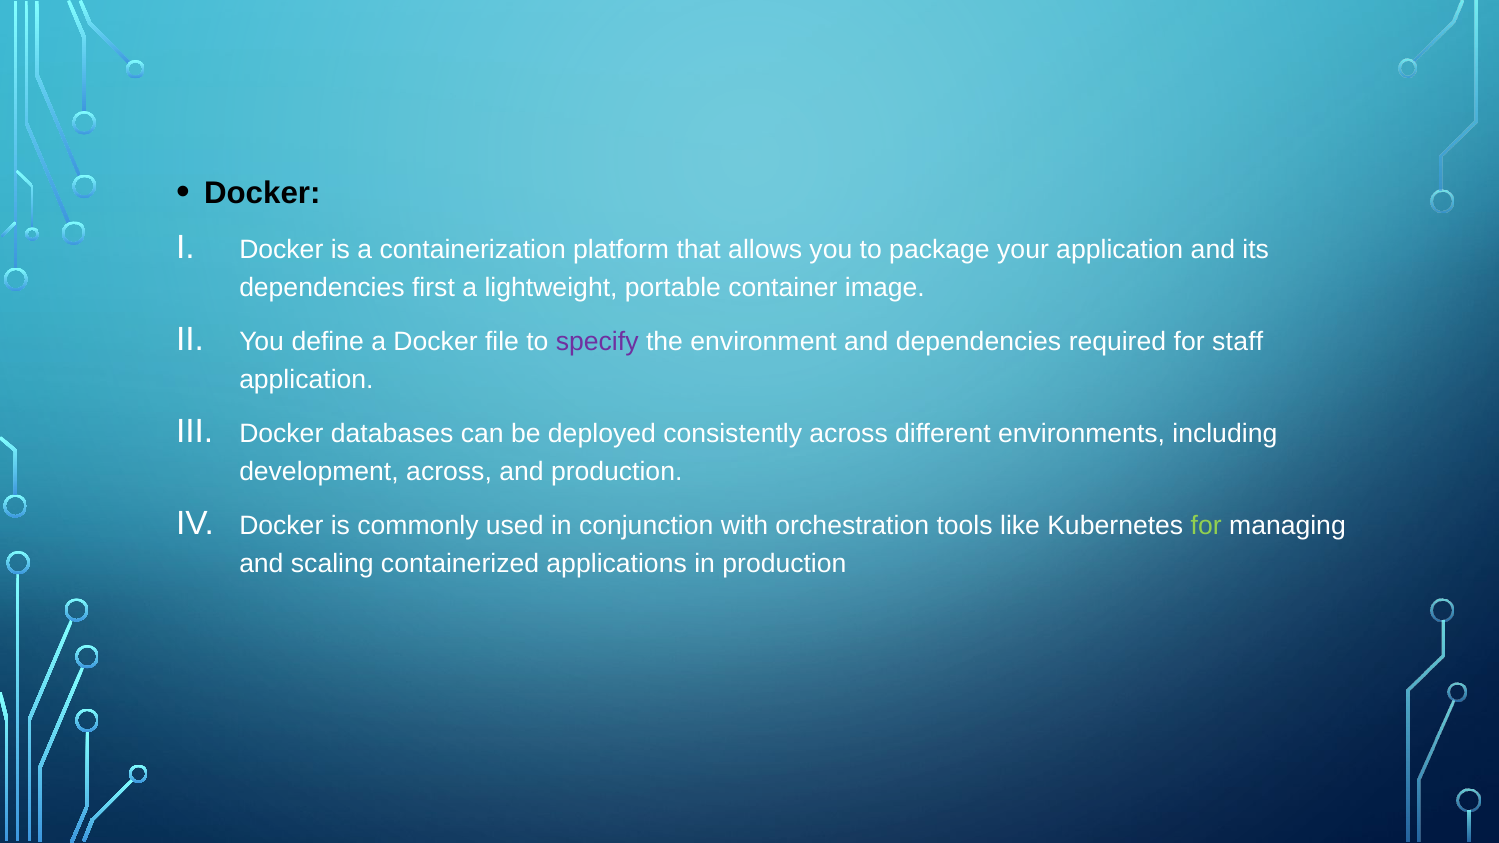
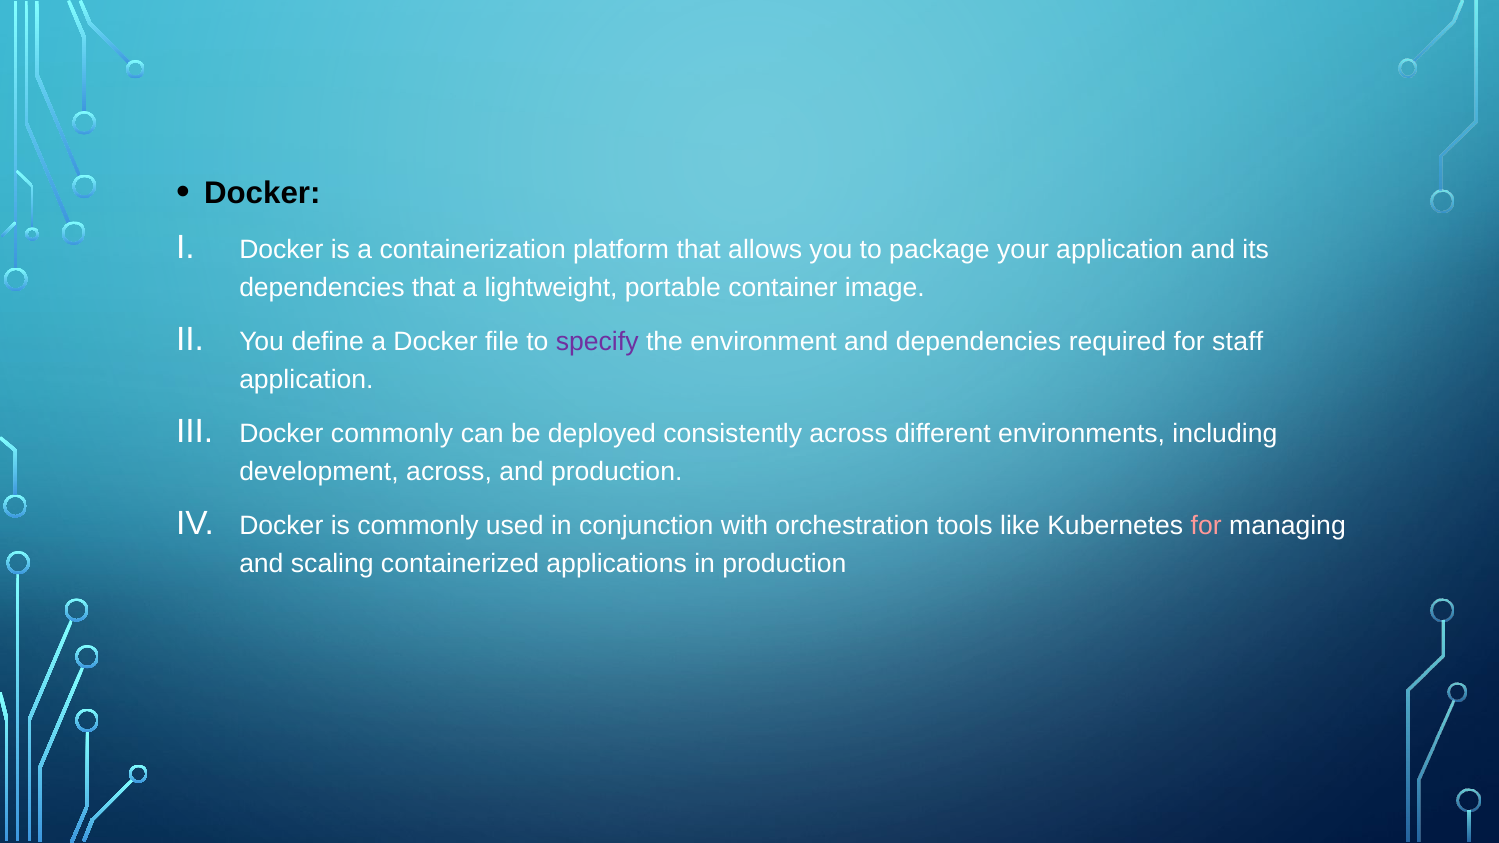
dependencies first: first -> that
Docker databases: databases -> commonly
for at (1206, 526) colour: light green -> pink
